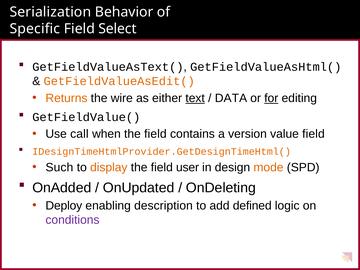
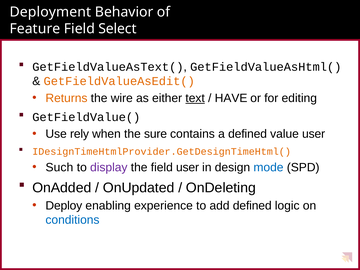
Serialization: Serialization -> Deployment
Specific: Specific -> Feature
DATA: DATA -> HAVE
for underline: present -> none
call: call -> rely
when the field: field -> sure
a version: version -> defined
value field: field -> user
display colour: orange -> purple
mode colour: orange -> blue
description: description -> experience
conditions colour: purple -> blue
